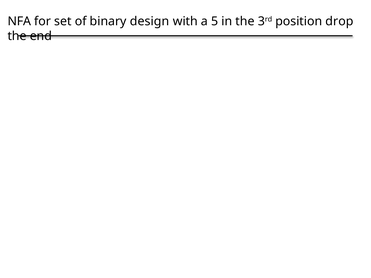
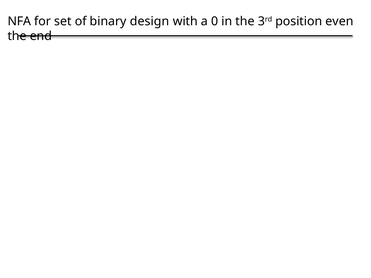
5: 5 -> 0
drop: drop -> even
